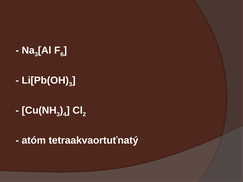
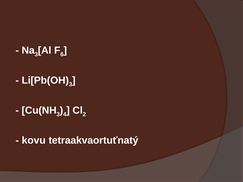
atóm: atóm -> kovu
